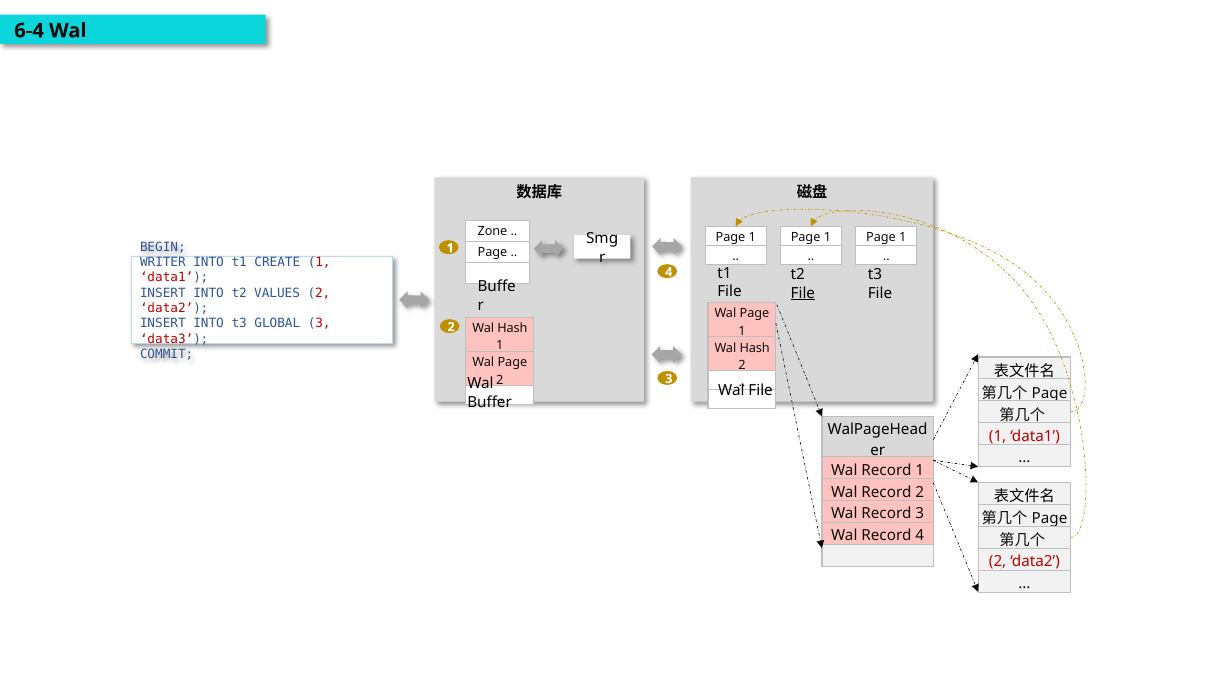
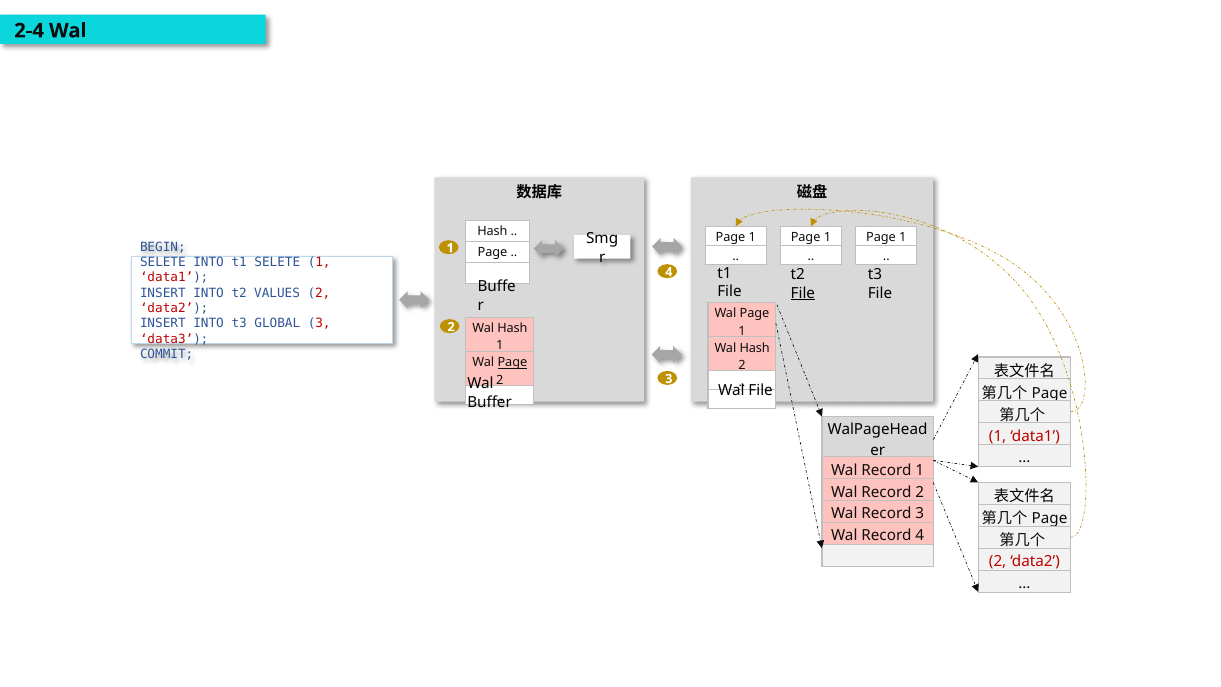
6-4: 6-4 -> 2-4
Zone at (492, 231): Zone -> Hash
WRITER at (163, 262): WRITER -> SELETE
t1 CREATE: CREATE -> SELETE
Page at (512, 363) underline: none -> present
